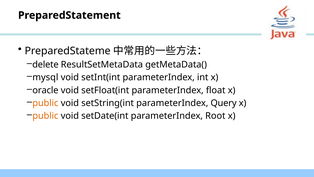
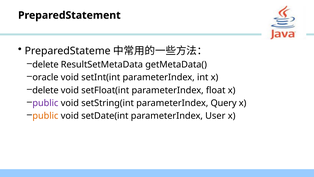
mysql: mysql -> oracle
oracle at (45, 90): oracle -> delete
public at (45, 103) colour: orange -> purple
Root: Root -> User
